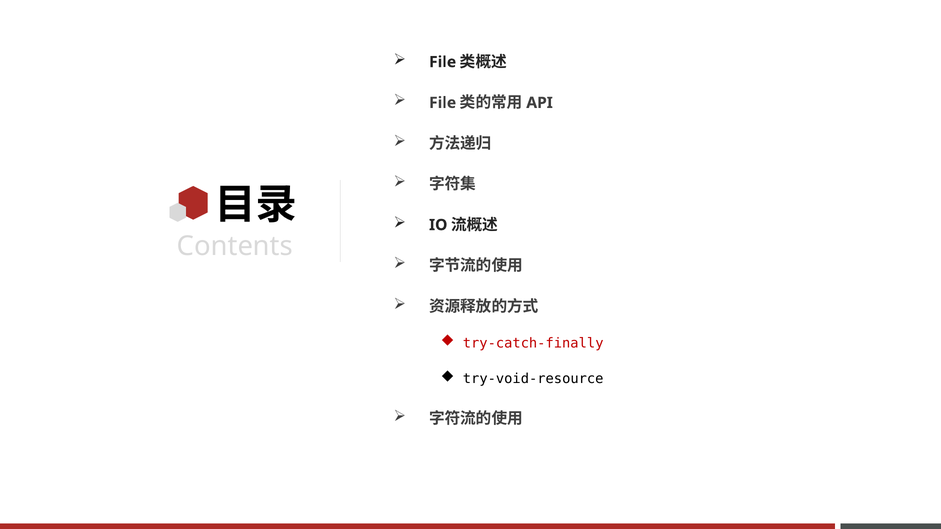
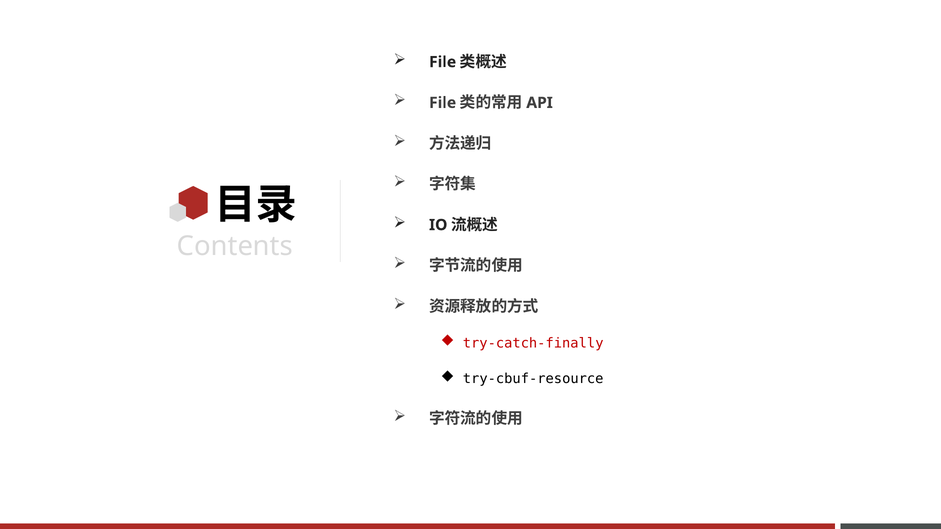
try-void-resource: try-void-resource -> try-cbuf-resource
